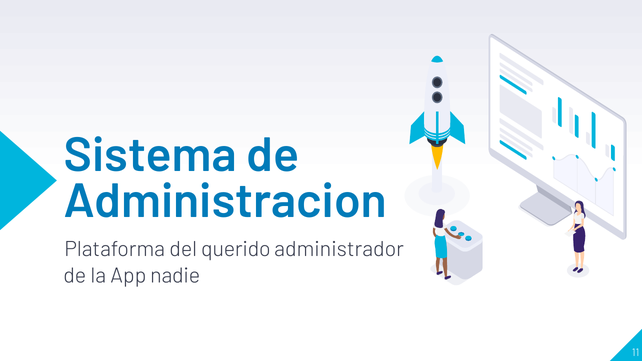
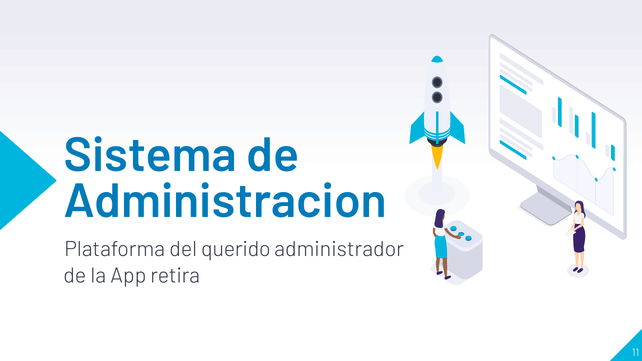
nadie: nadie -> retira
